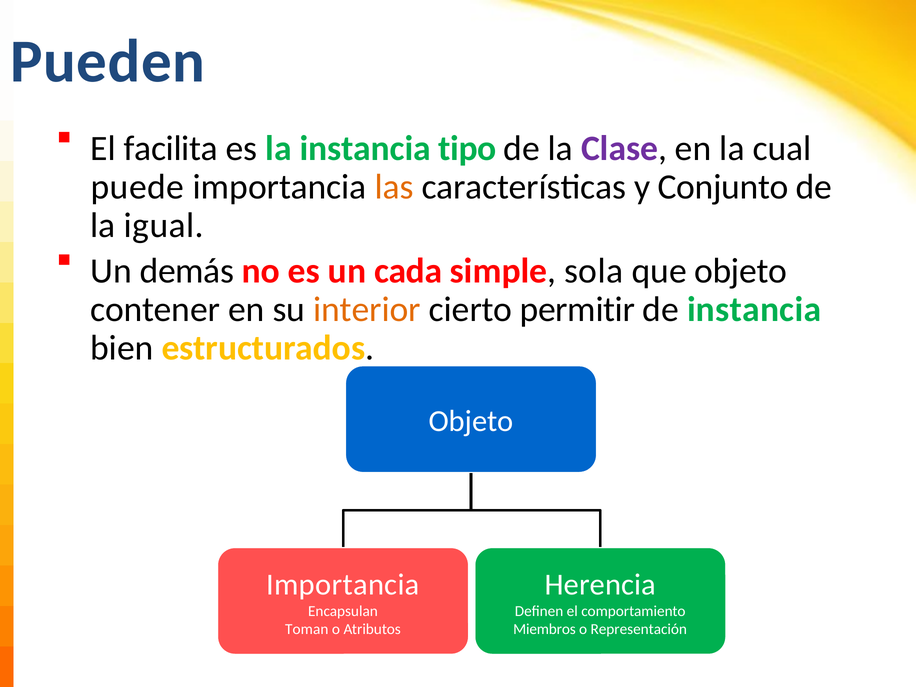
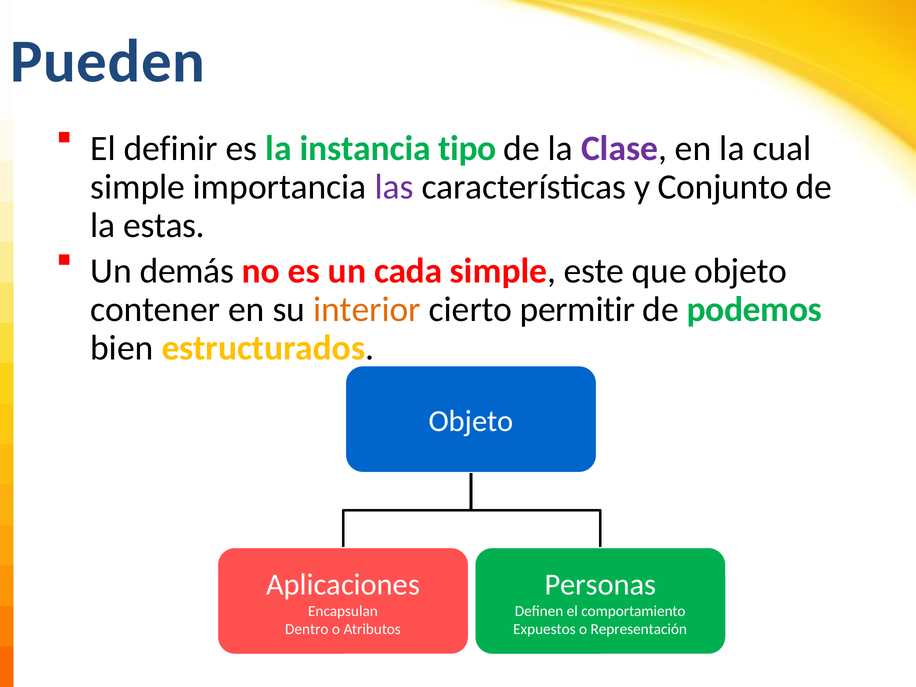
facilita: facilita -> definir
puede at (137, 187): puede -> simple
las colour: orange -> purple
igual: igual -> estas
sola: sola -> este
de instancia: instancia -> podemos
Importancia at (343, 585): Importancia -> Aplicaciones
Herencia: Herencia -> Personas
Toman: Toman -> Dentro
Miembros: Miembros -> Expuestos
